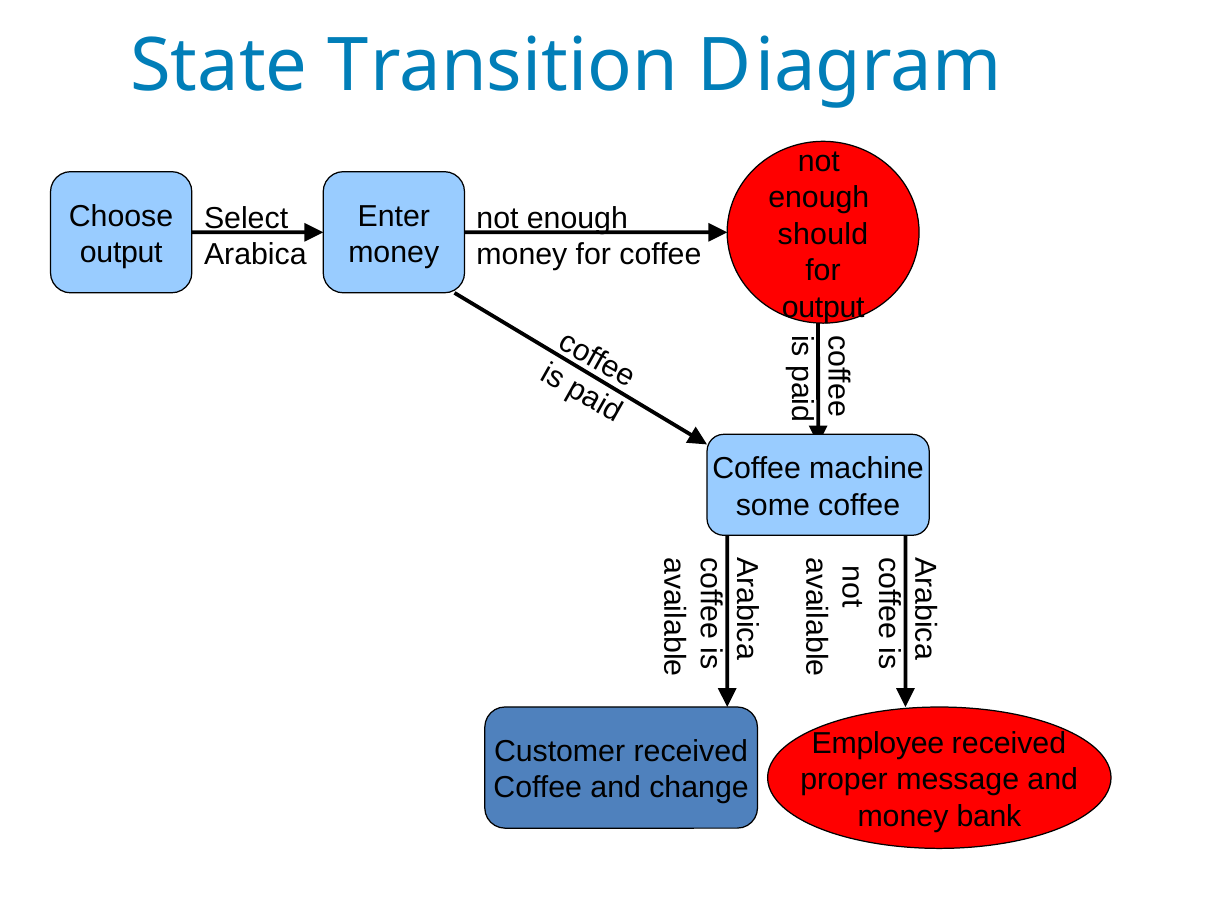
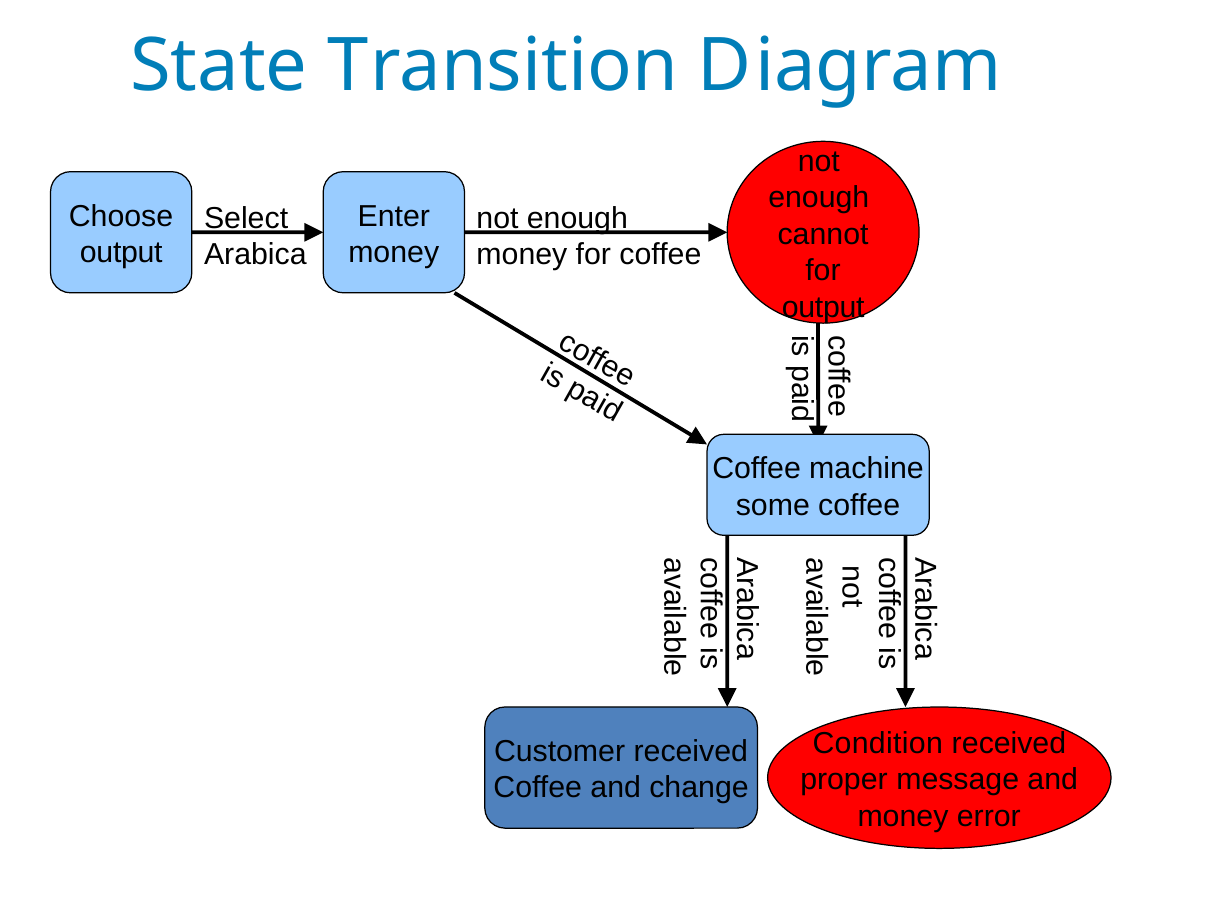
should: should -> cannot
Employee: Employee -> Condition
bank: bank -> error
